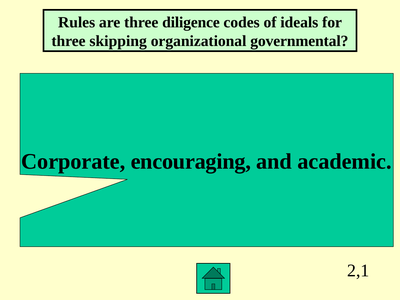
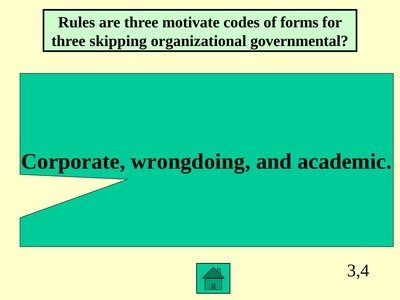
diligence: diligence -> motivate
ideals: ideals -> forms
encouraging: encouraging -> wrongdoing
2,1: 2,1 -> 3,4
